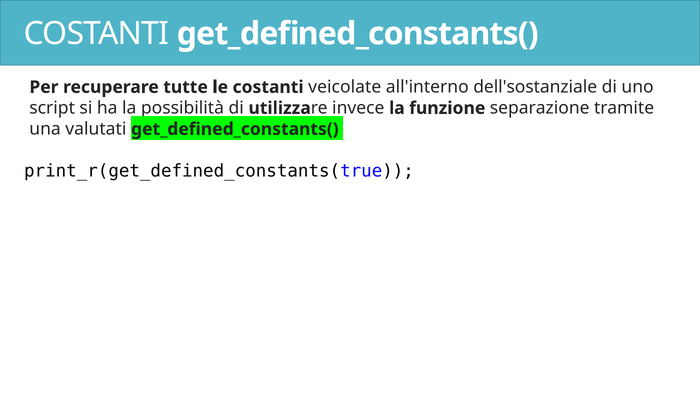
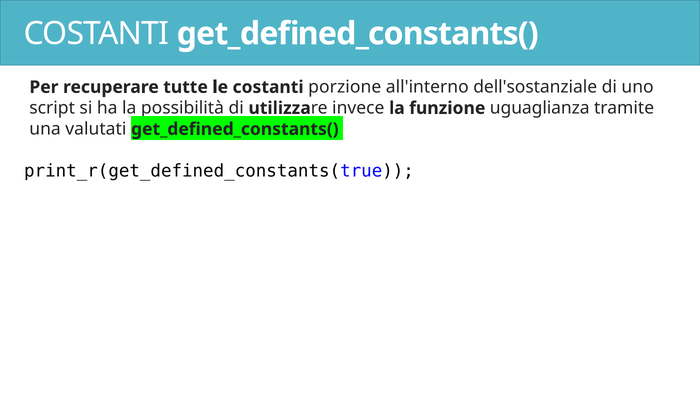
veicolate: veicolate -> porzione
separazione: separazione -> uguaglianza
